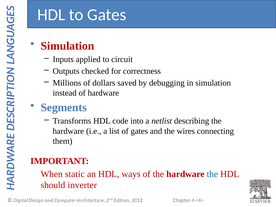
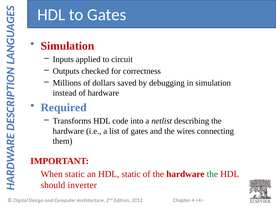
Segments: Segments -> Required
HDL ways: ways -> static
the at (212, 174) colour: blue -> green
